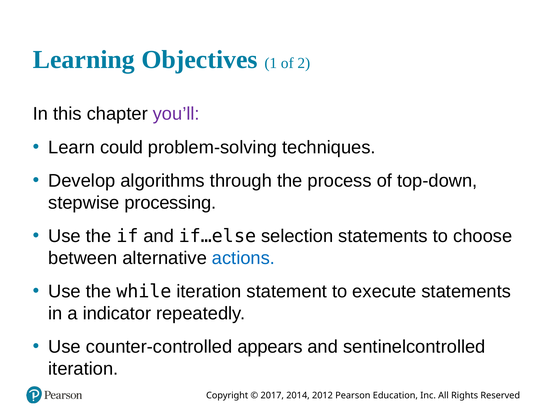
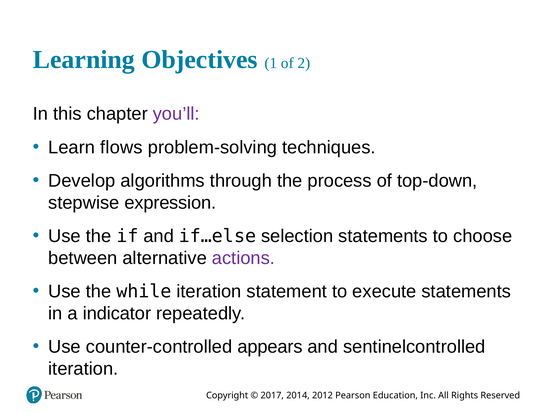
could: could -> flows
processing: processing -> expression
actions colour: blue -> purple
